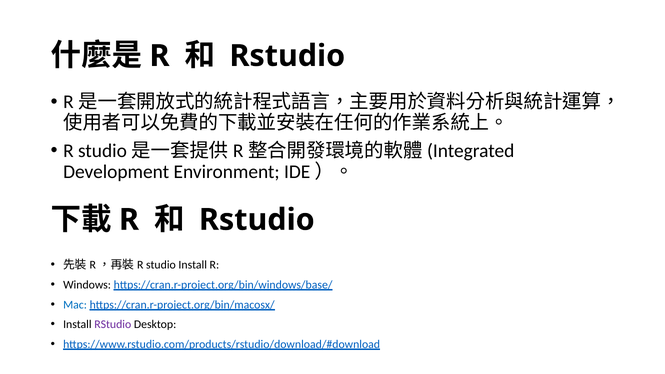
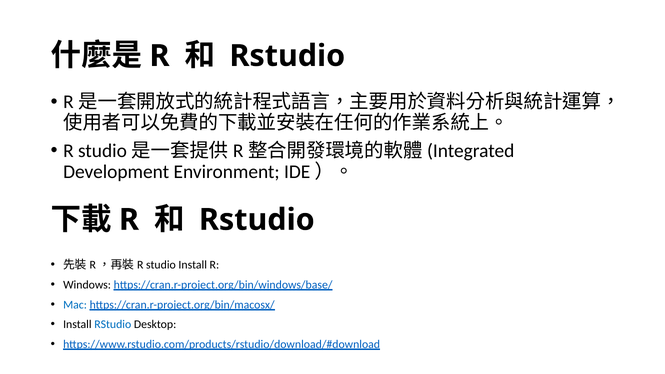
RStudio at (113, 324) colour: purple -> blue
